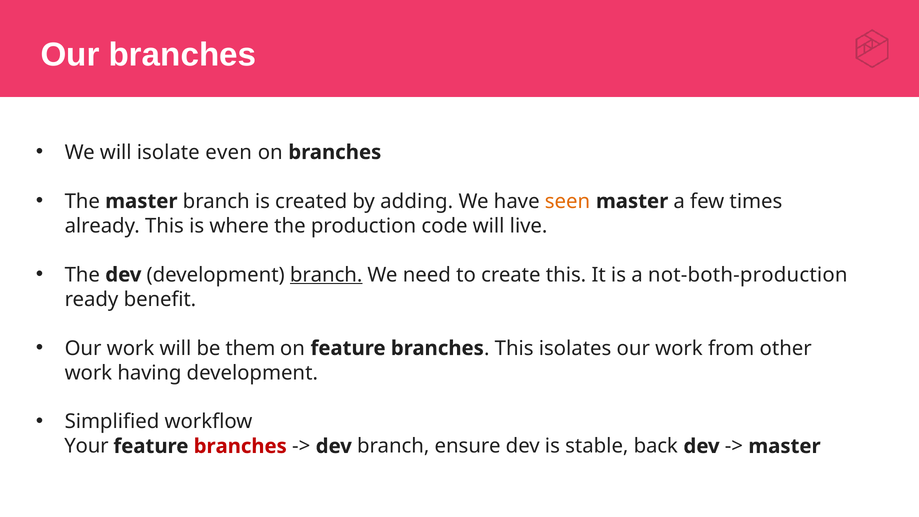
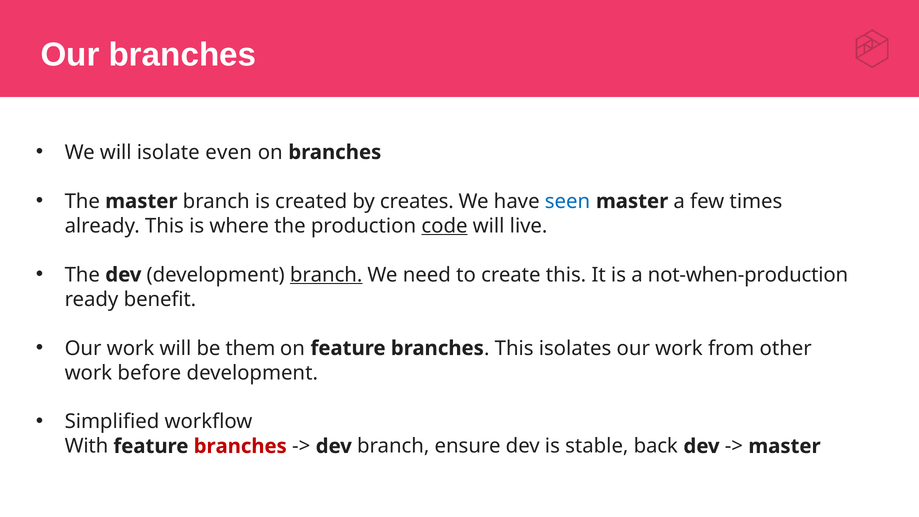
adding: adding -> creates
seen colour: orange -> blue
code underline: none -> present
not-both-production: not-both-production -> not-when-production
having: having -> before
Your: Your -> With
